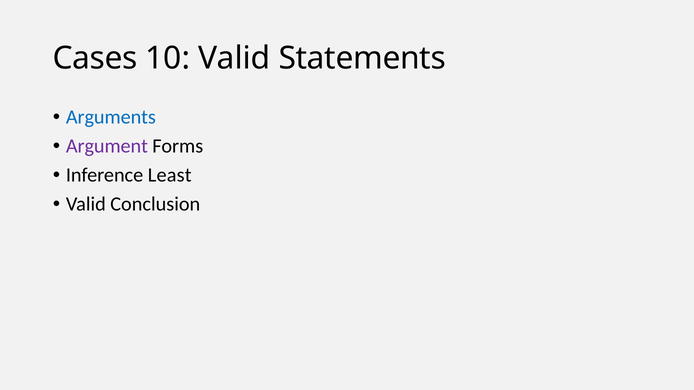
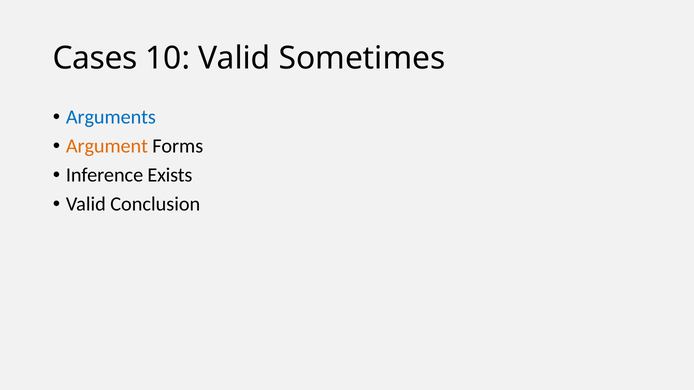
Statements: Statements -> Sometimes
Argument colour: purple -> orange
Least: Least -> Exists
